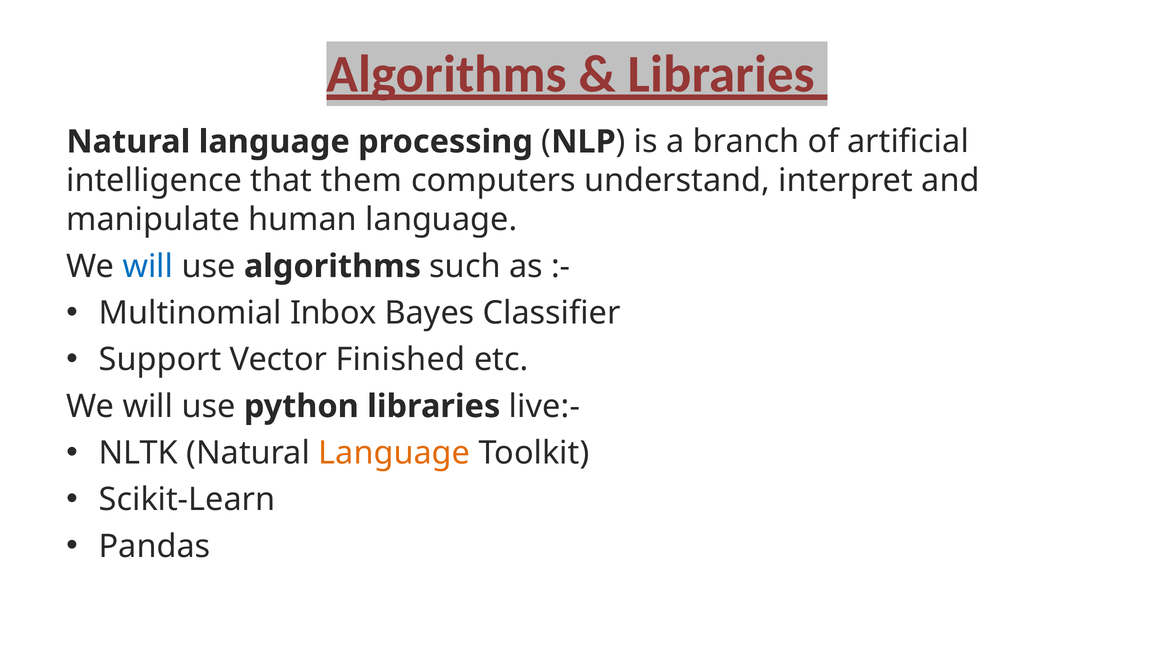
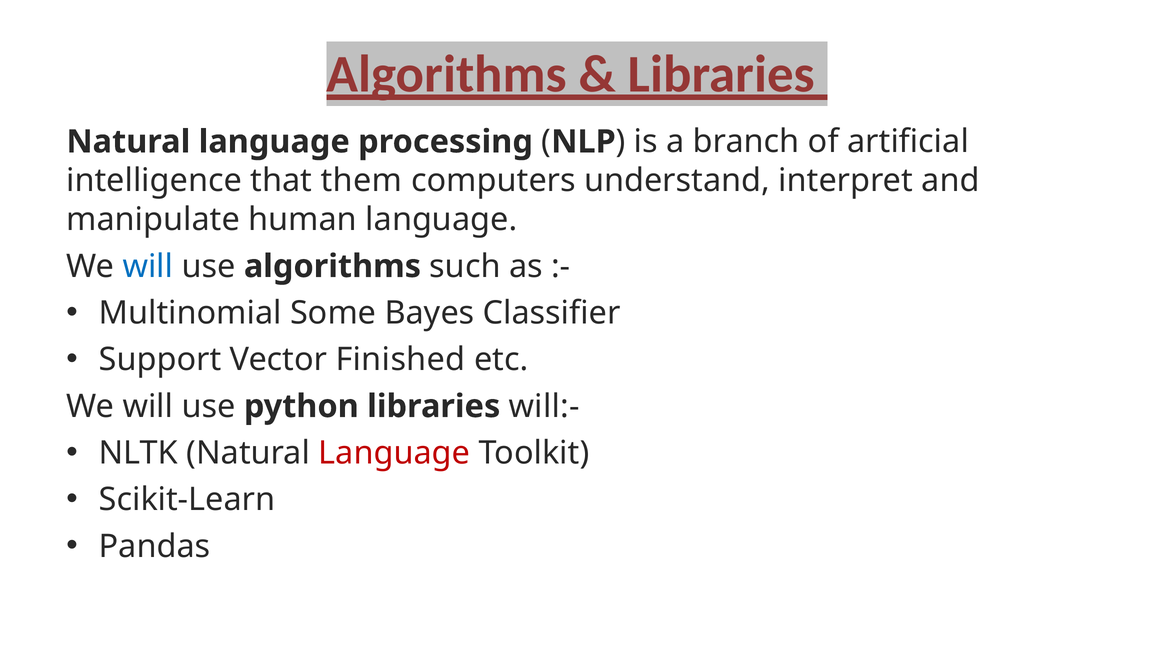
Inbox: Inbox -> Some
live:-: live:- -> will:-
Language at (394, 453) colour: orange -> red
